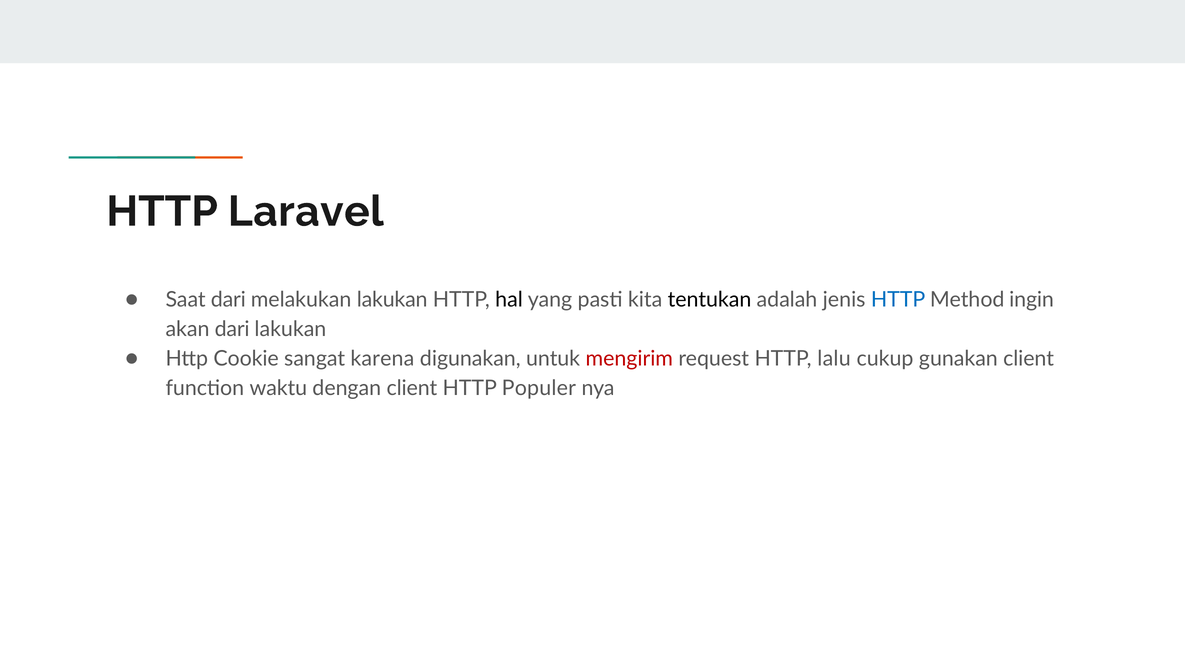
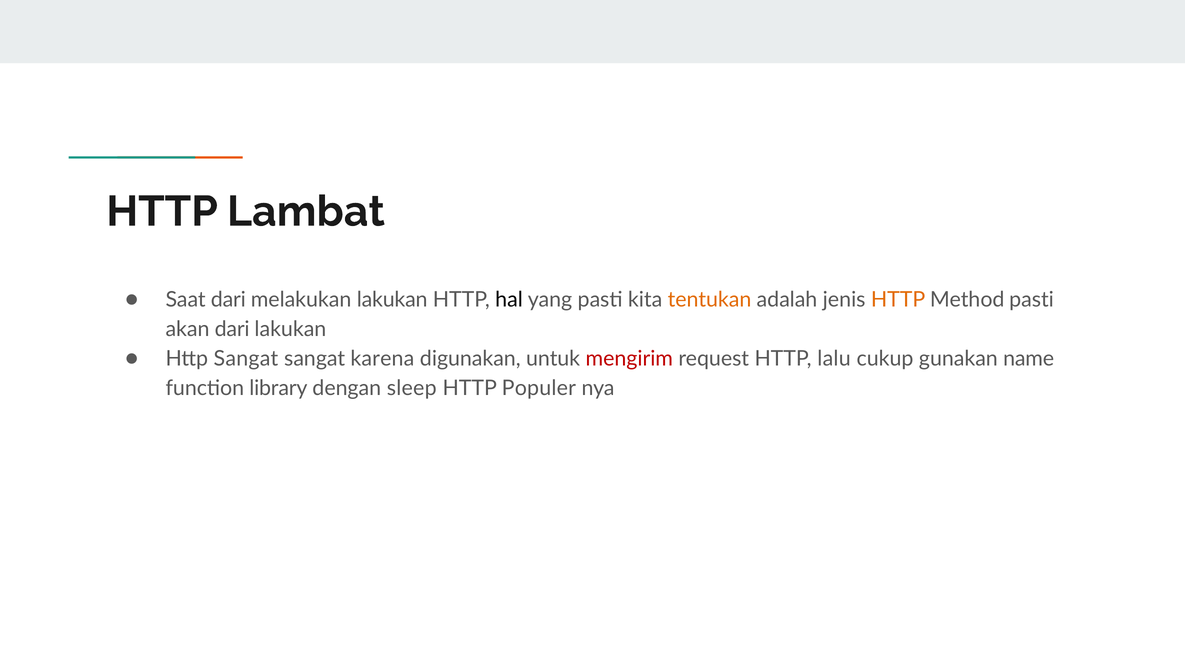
Laravel: Laravel -> Lambat
tentukan colour: black -> orange
HTTP at (898, 299) colour: blue -> orange
Method ingin: ingin -> pasti
Http Cookie: Cookie -> Sangat
gunakan client: client -> name
waktu: waktu -> library
dengan client: client -> sleep
